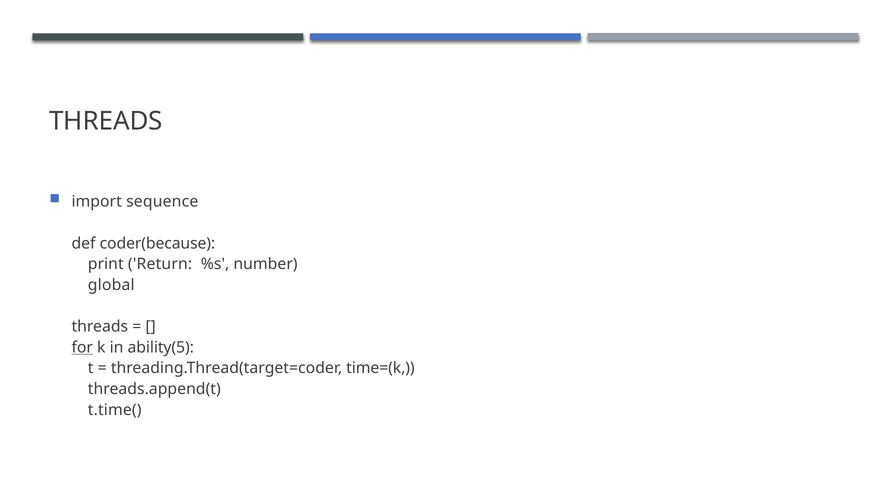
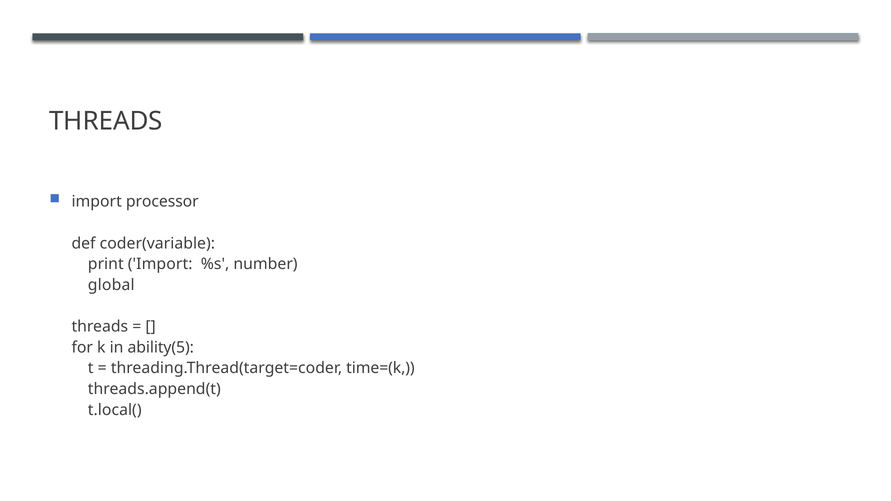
sequence: sequence -> processor
coder(because: coder(because -> coder(variable
print Return: Return -> Import
for underline: present -> none
t.time(: t.time( -> t.local(
